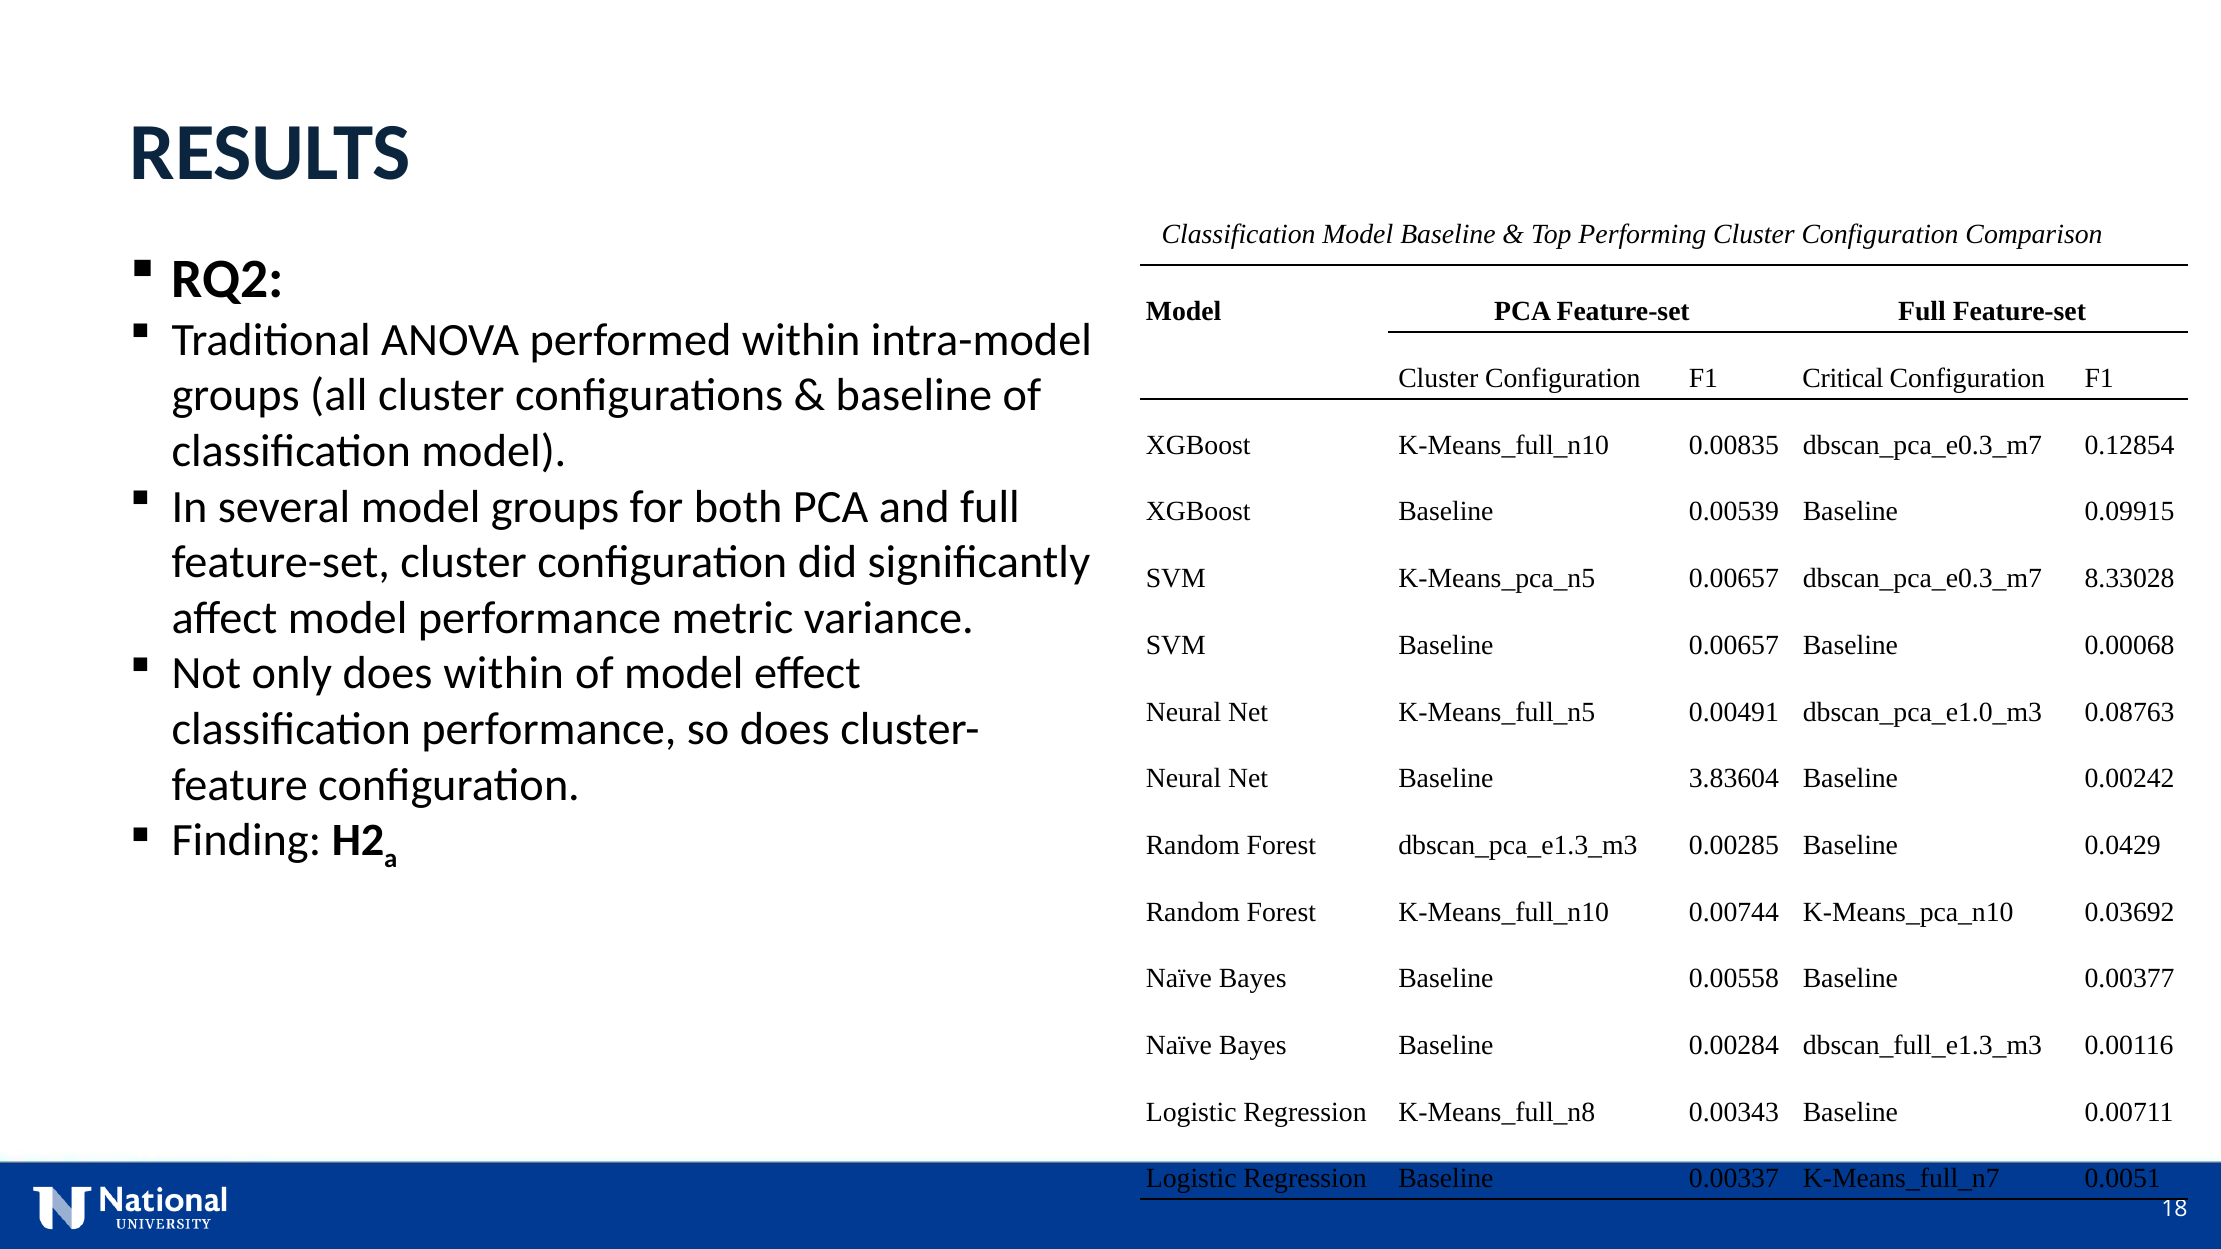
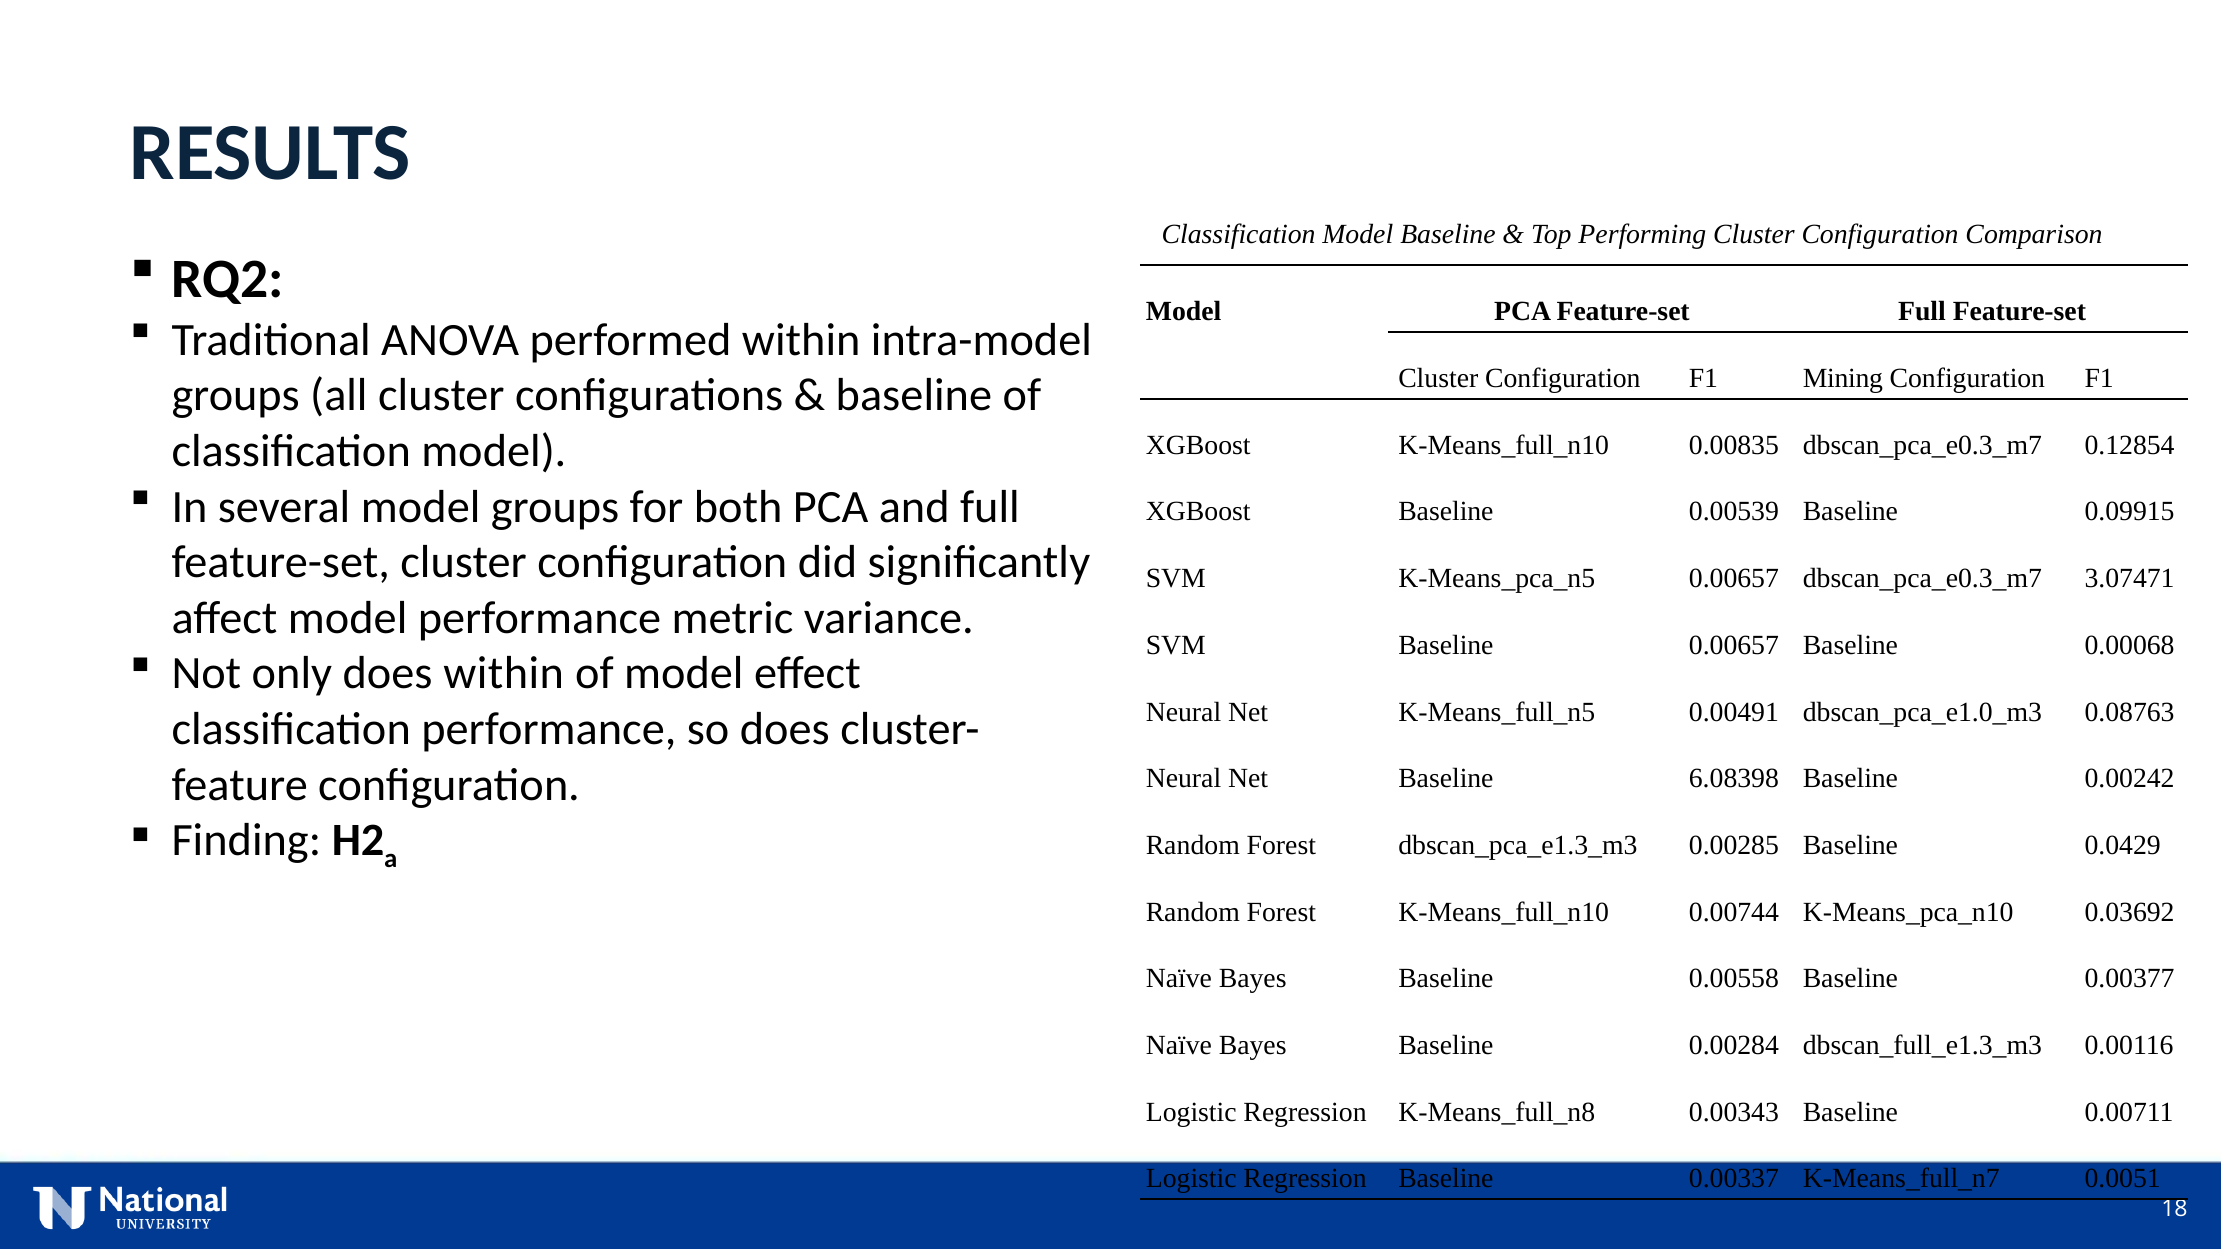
Critical: Critical -> Mining
8.33028: 8.33028 -> 3.07471
3.83604: 3.83604 -> 6.08398
